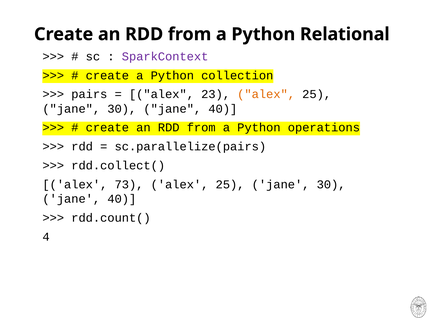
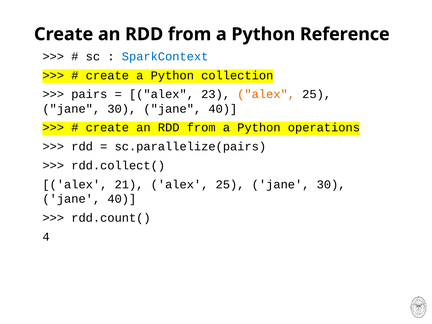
Relational: Relational -> Reference
SparkContext colour: purple -> blue
73: 73 -> 21
